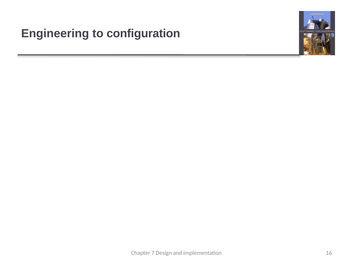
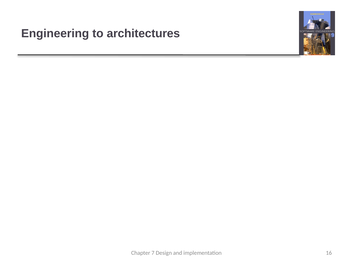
configuration: configuration -> architectures
